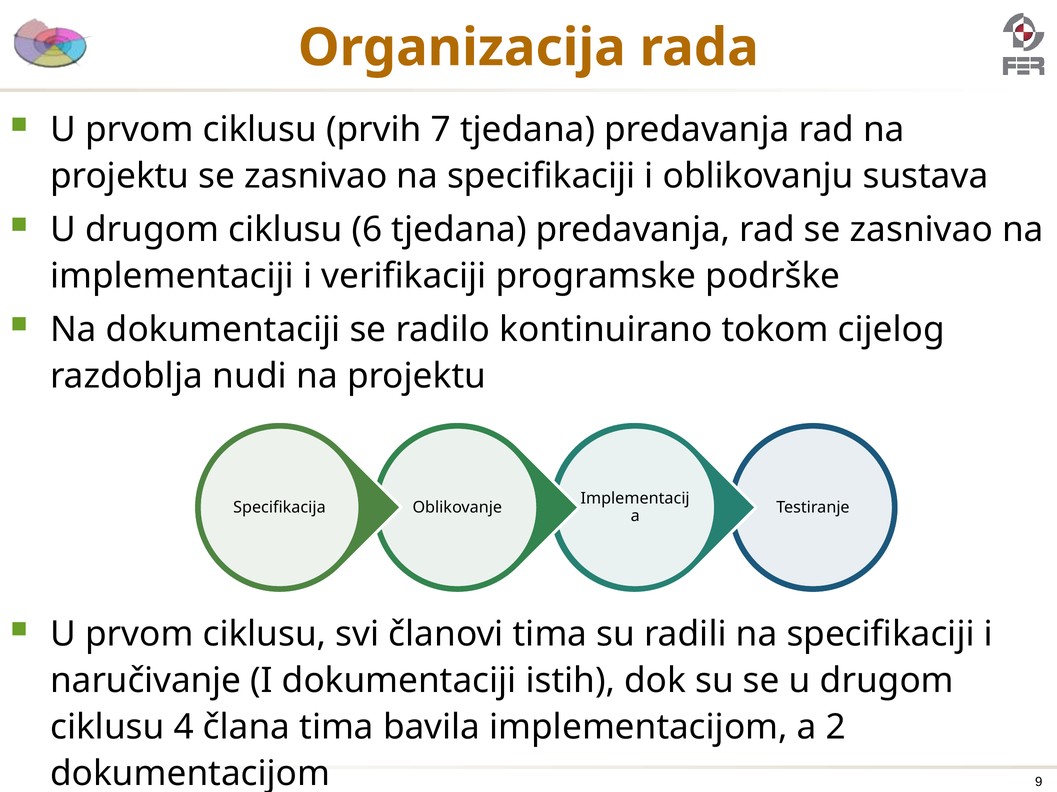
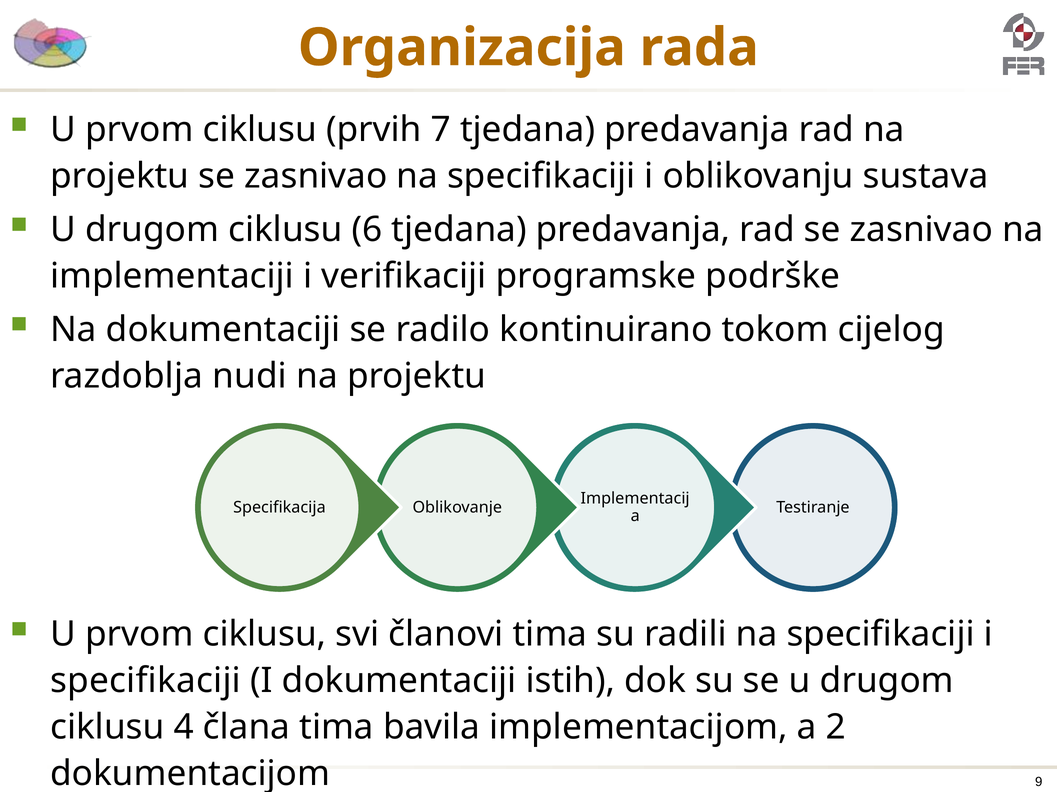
naručivanje at (146, 681): naručivanje -> specifikaciji
